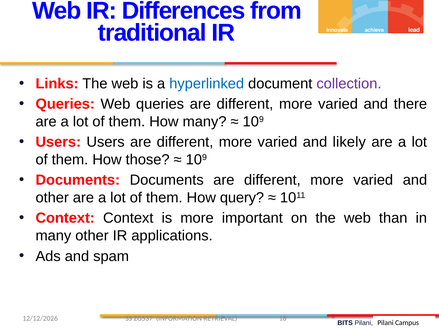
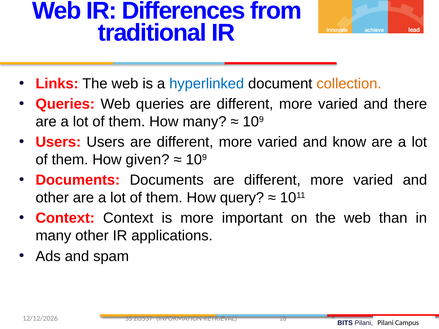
collection colour: purple -> orange
likely: likely -> know
those: those -> given
